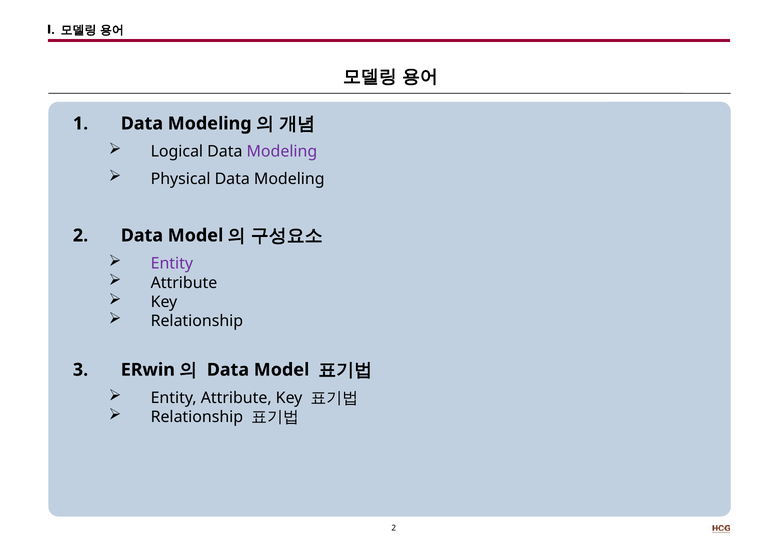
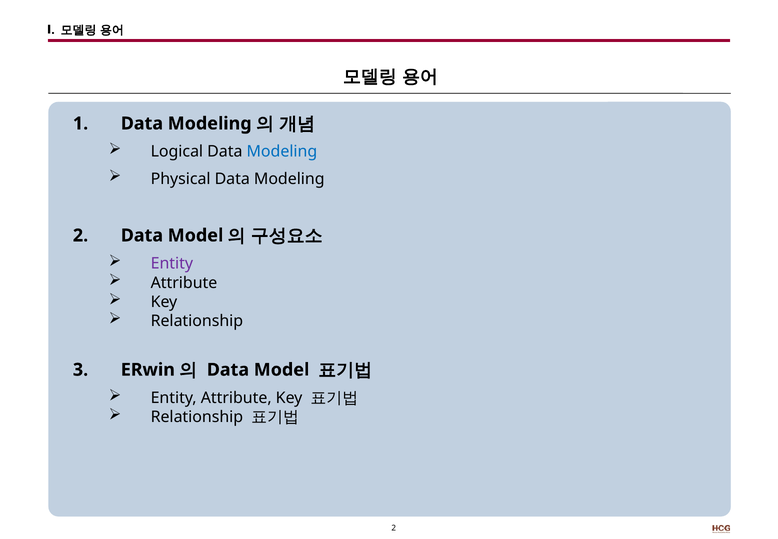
Modeling at (282, 152) colour: purple -> blue
